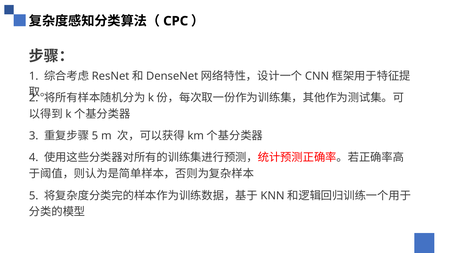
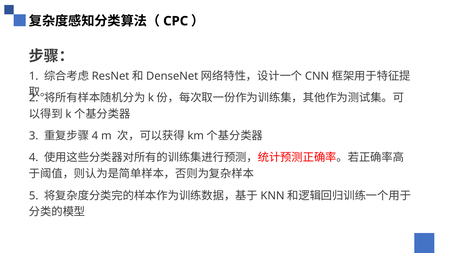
5 at (95, 136): 5 -> 4
